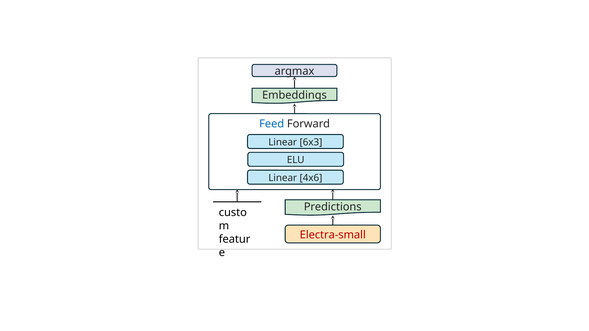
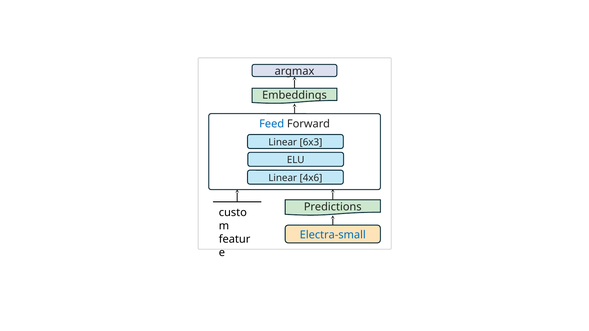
Electra-small colour: red -> blue
